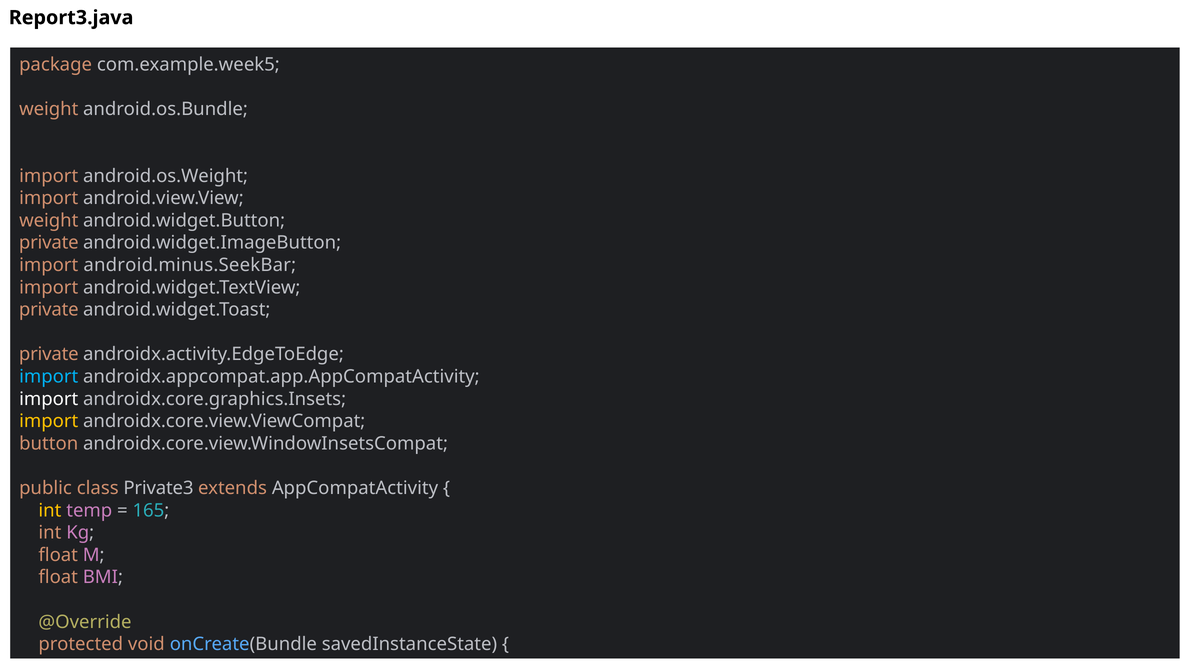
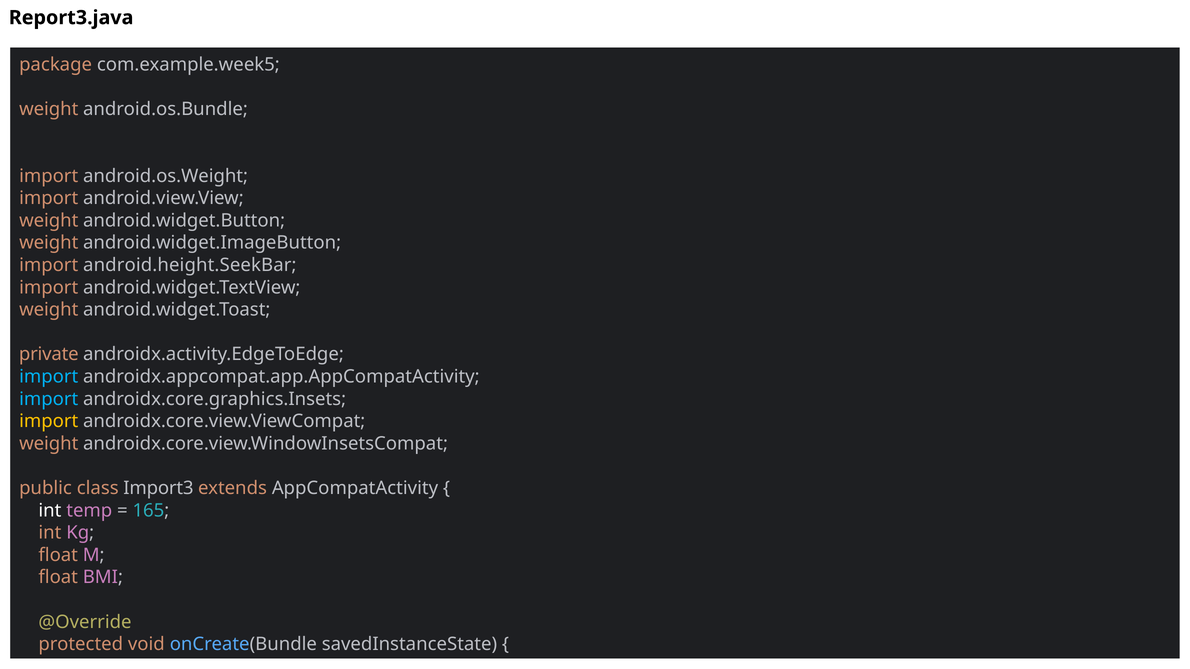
private at (49, 243): private -> weight
android.minus.SeekBar: android.minus.SeekBar -> android.height.SeekBar
private at (49, 310): private -> weight
import at (49, 399) colour: white -> light blue
button at (49, 444): button -> weight
Private3: Private3 -> Import3
int at (50, 511) colour: yellow -> white
